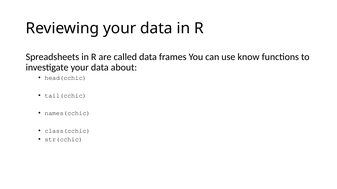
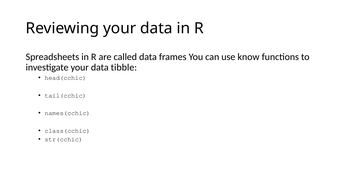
about: about -> tibble
